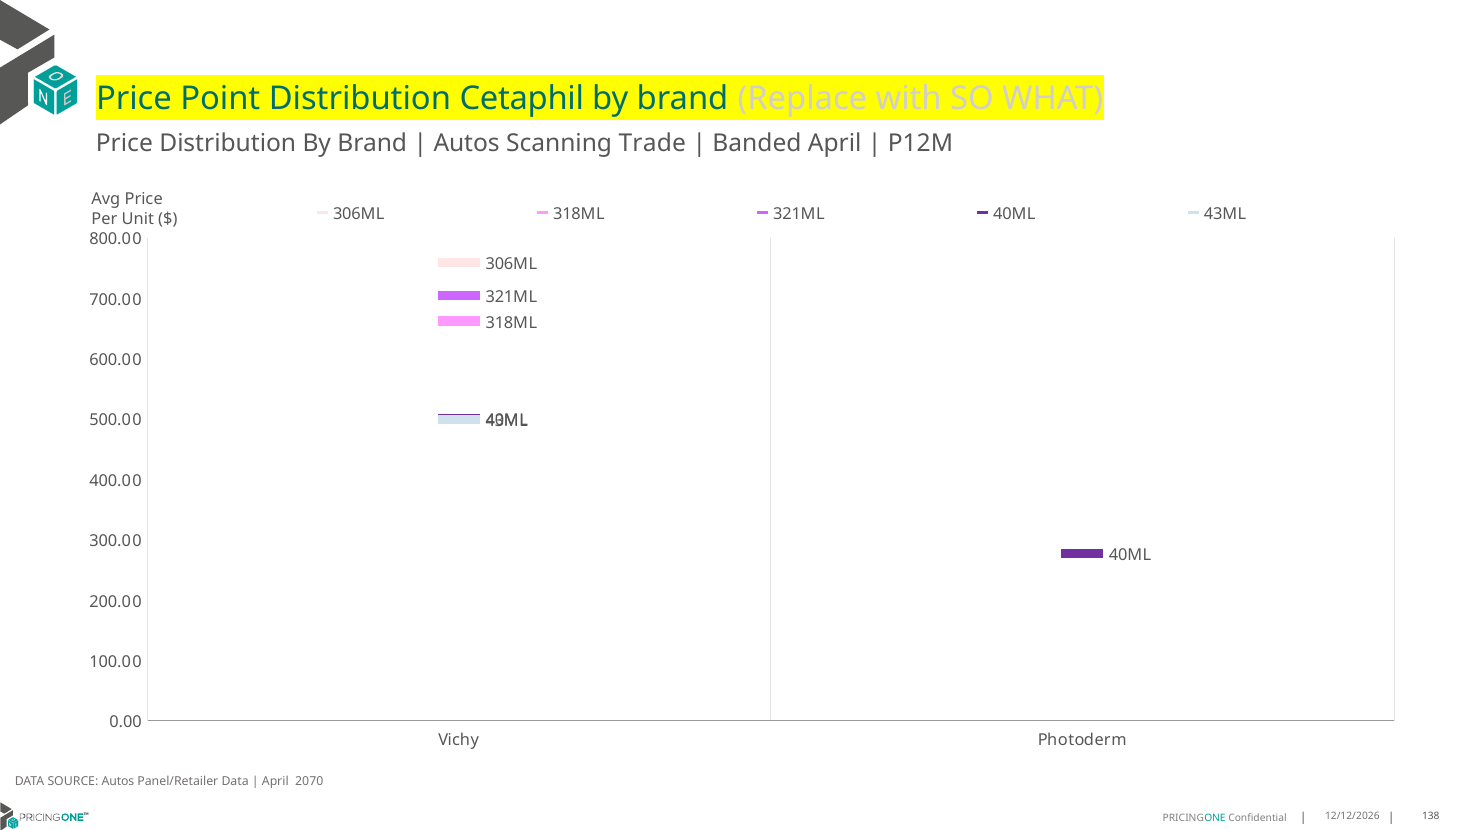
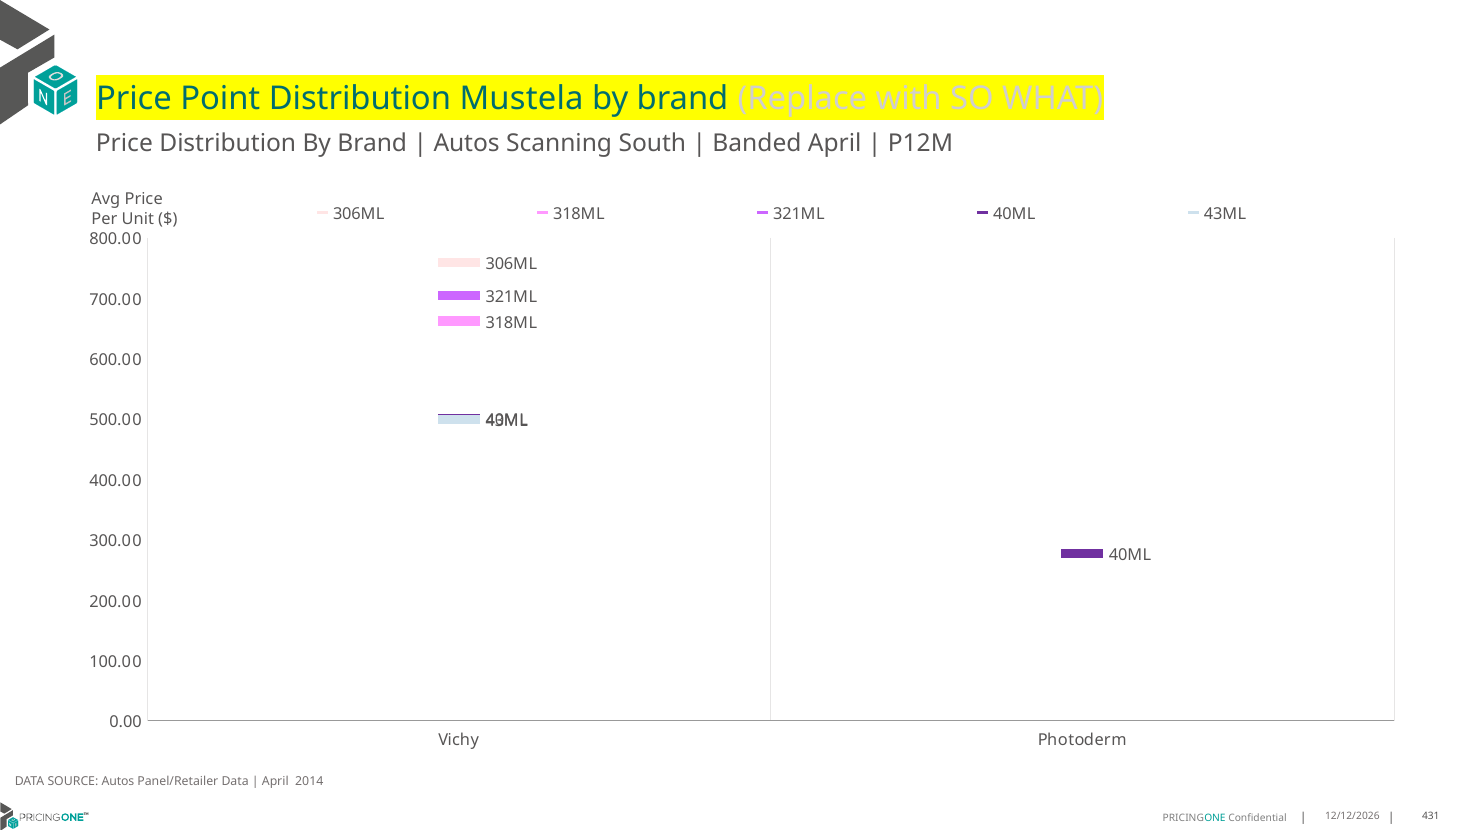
Cetaphil: Cetaphil -> Mustela
Trade: Trade -> South
2070: 2070 -> 2014
138: 138 -> 431
